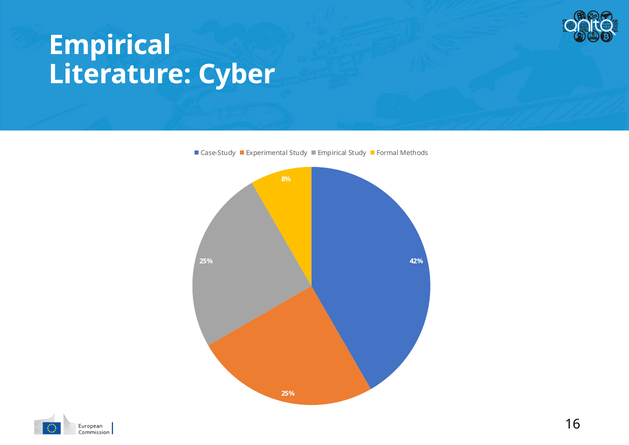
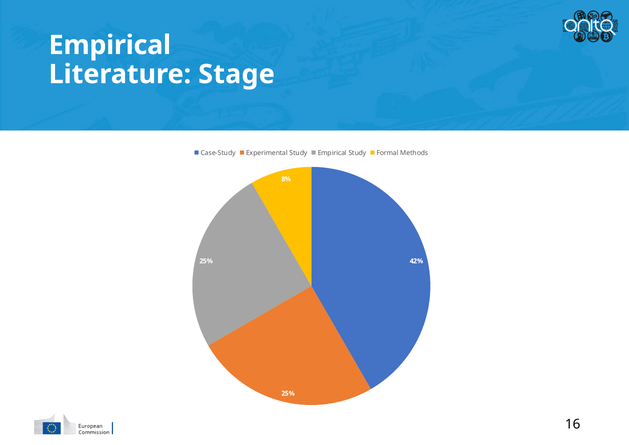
Cyber: Cyber -> Stage
